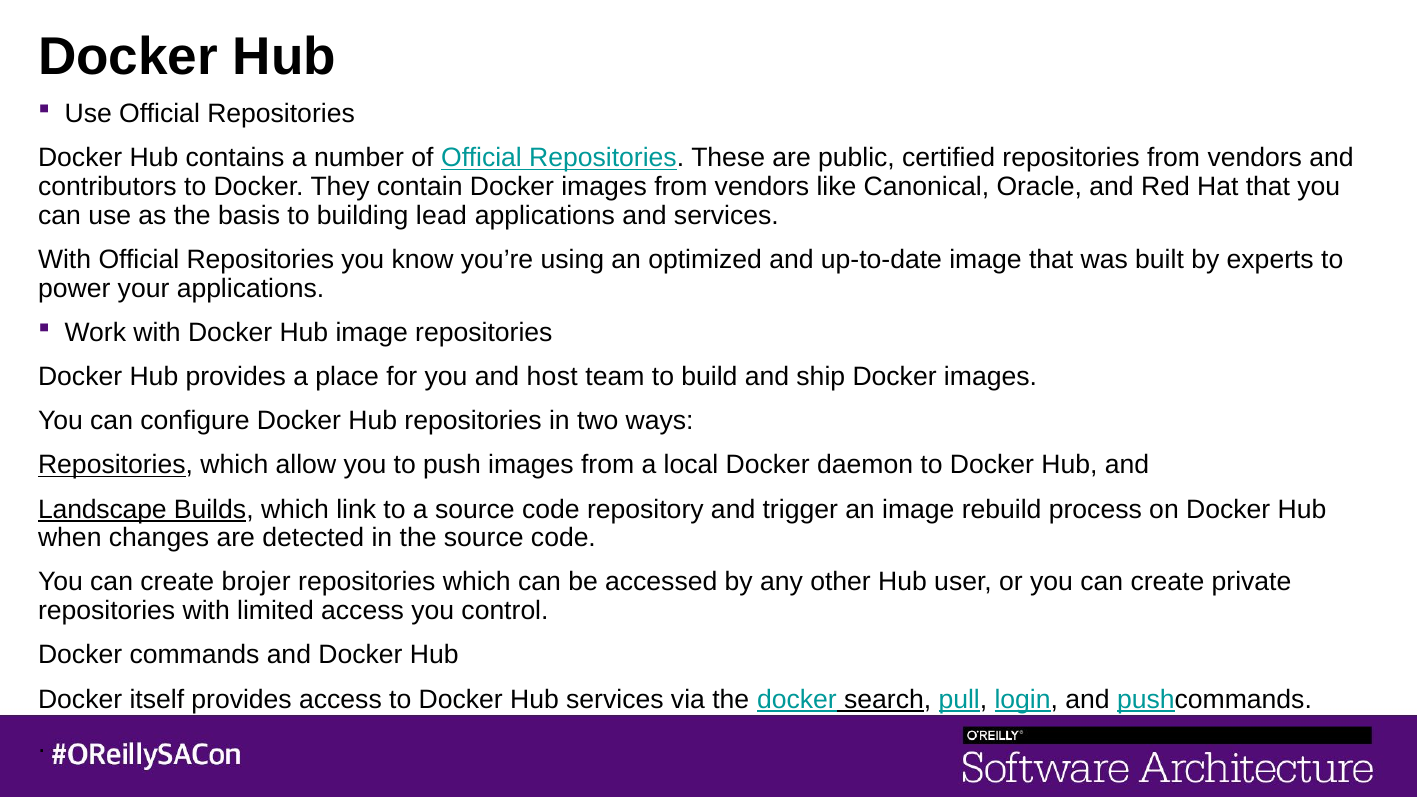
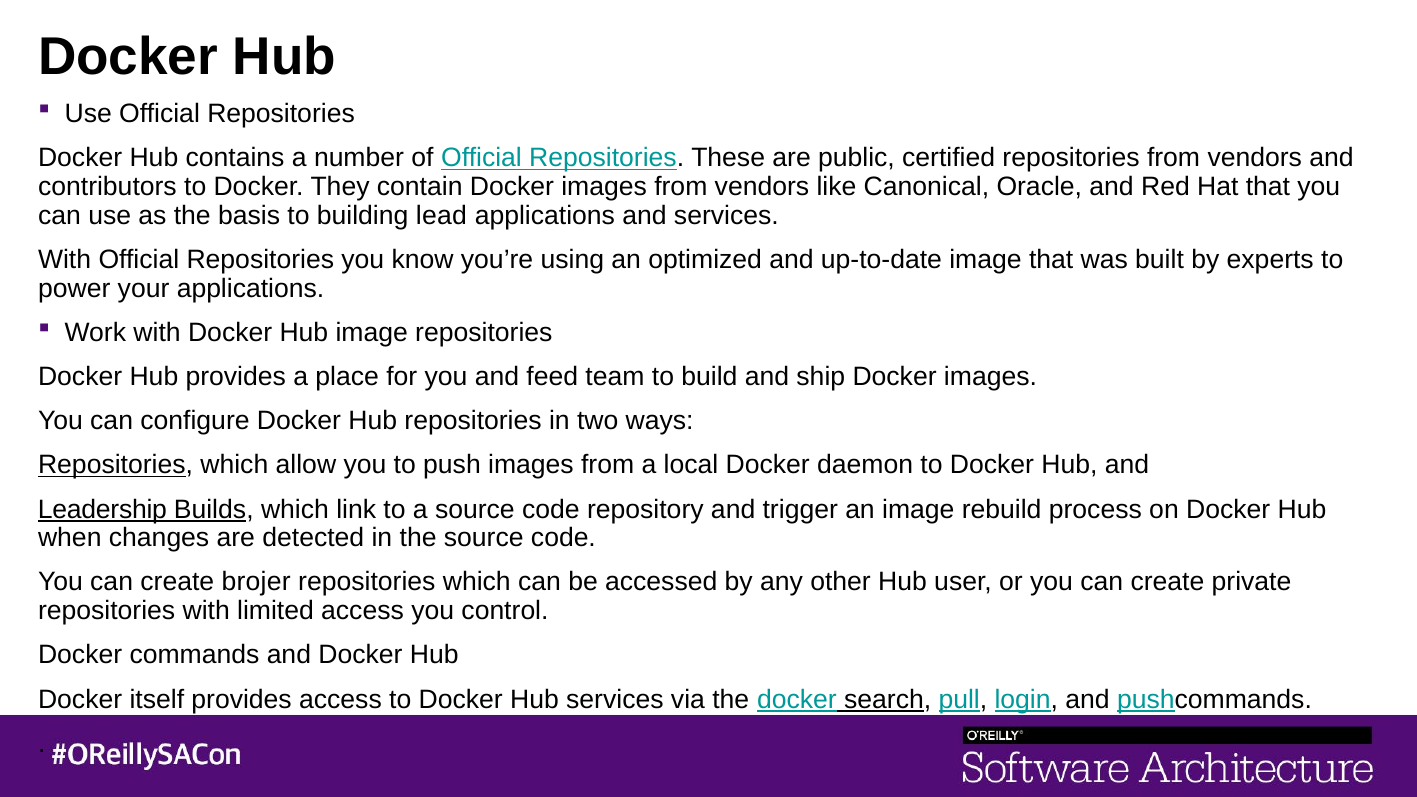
host: host -> feed
Landscape: Landscape -> Leadership
